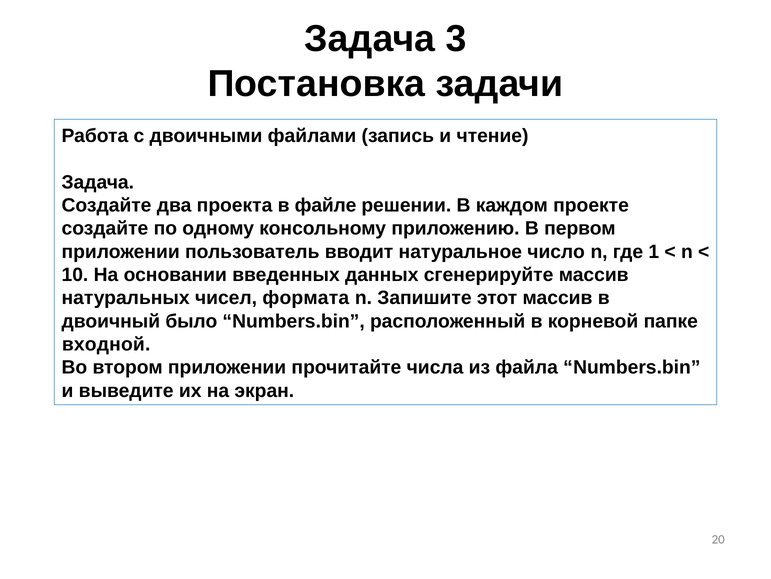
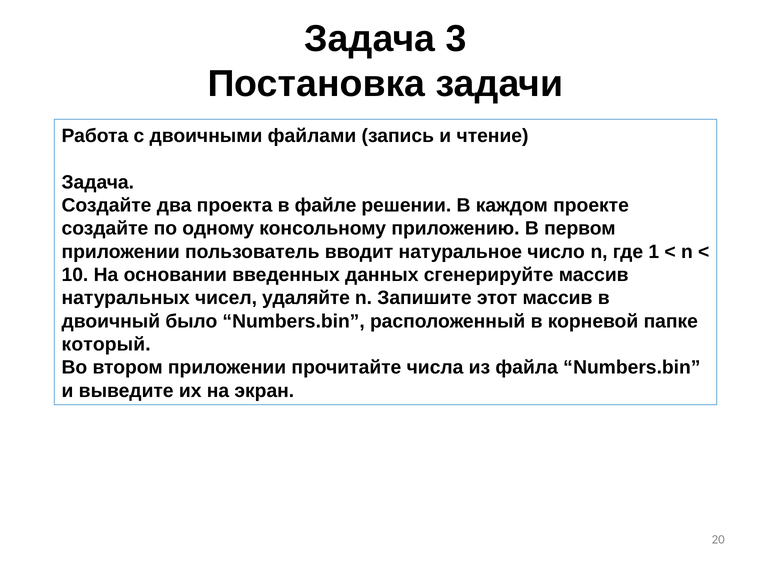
формата: формата -> удаляйте
входной: входной -> который
